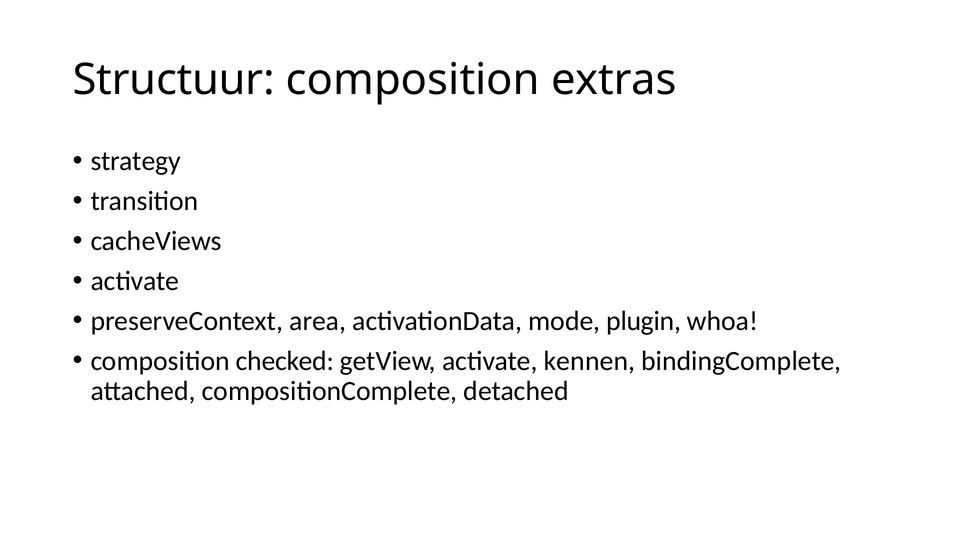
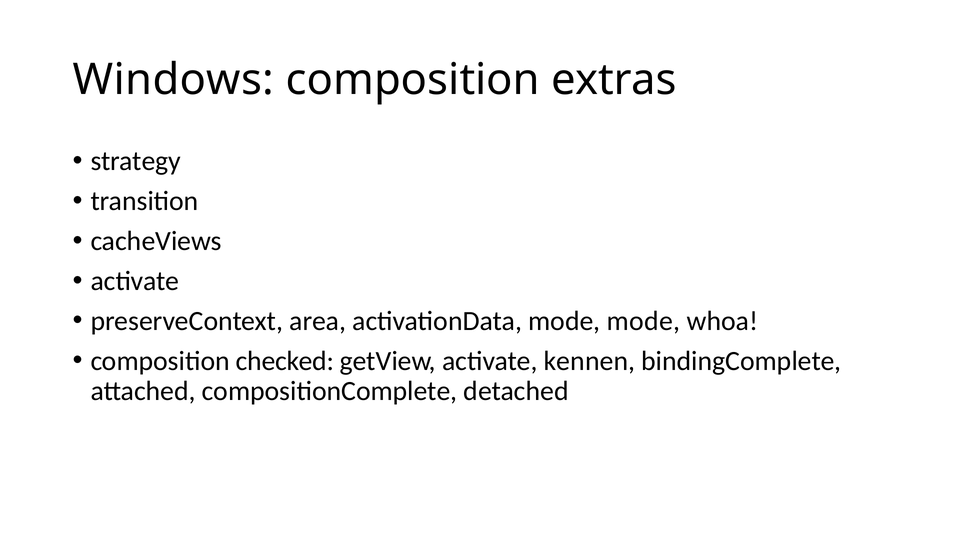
Structuur: Structuur -> Windows
mode plugin: plugin -> mode
